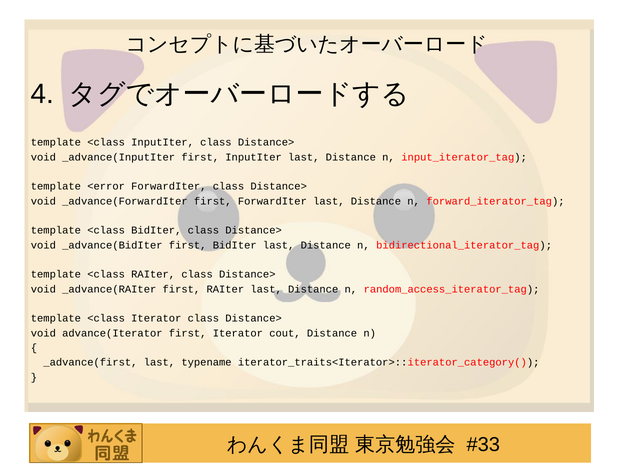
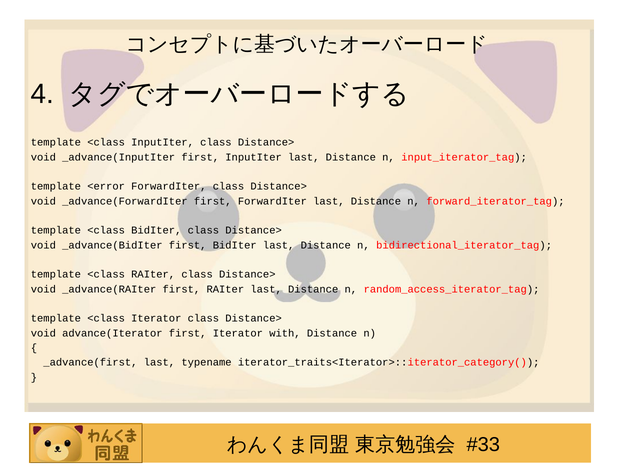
cout: cout -> with
